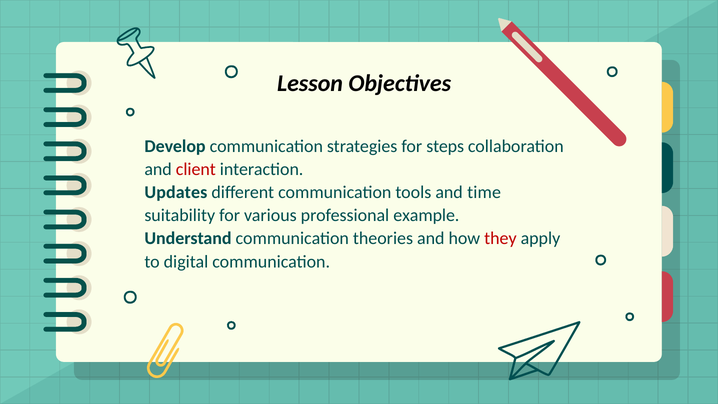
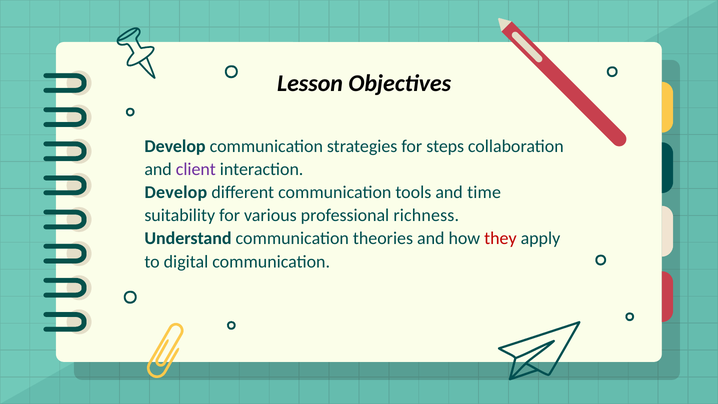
client colour: red -> purple
Updates at (176, 192): Updates -> Develop
example: example -> richness
